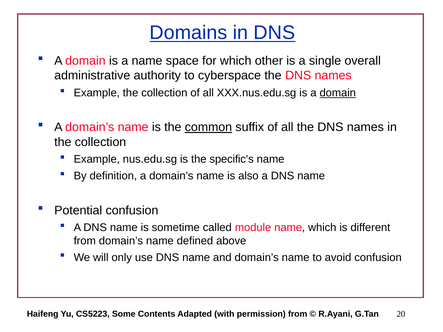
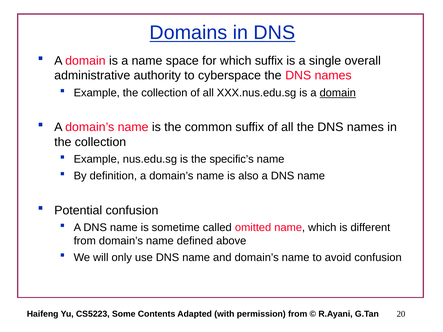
which other: other -> suffix
common underline: present -> none
module: module -> omitted
